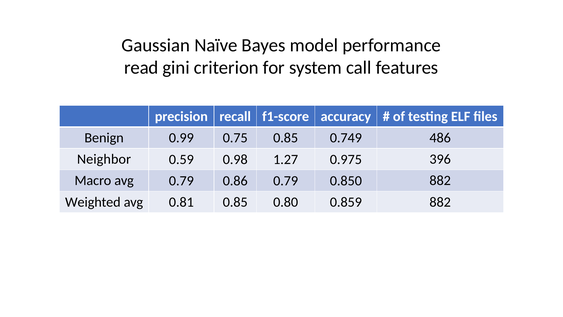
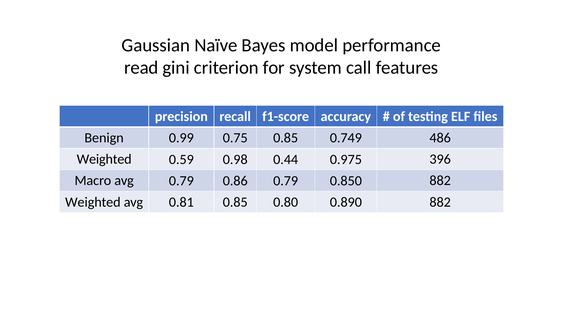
Neighbor at (104, 159): Neighbor -> Weighted
1.27: 1.27 -> 0.44
0.859: 0.859 -> 0.890
